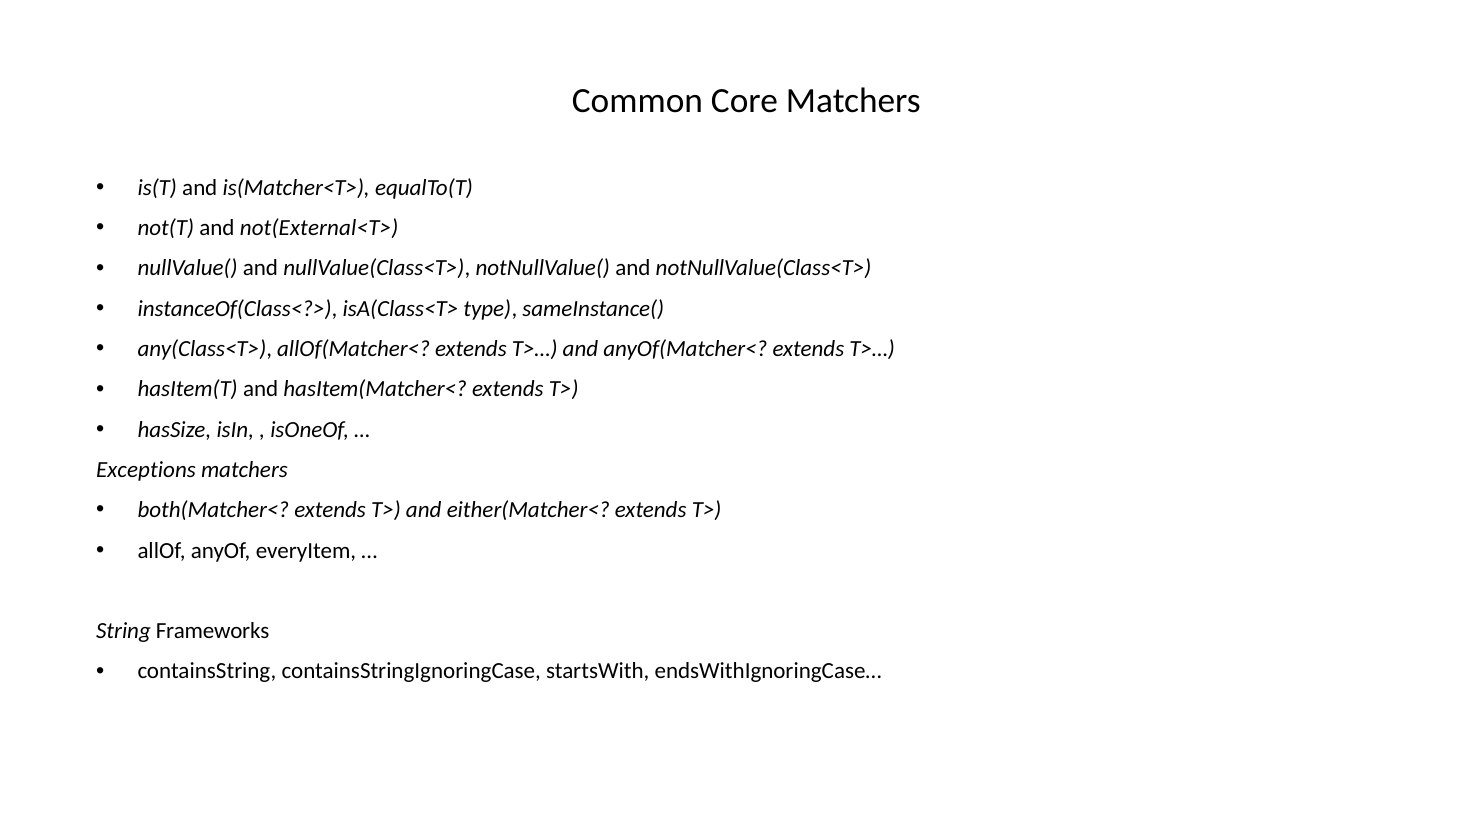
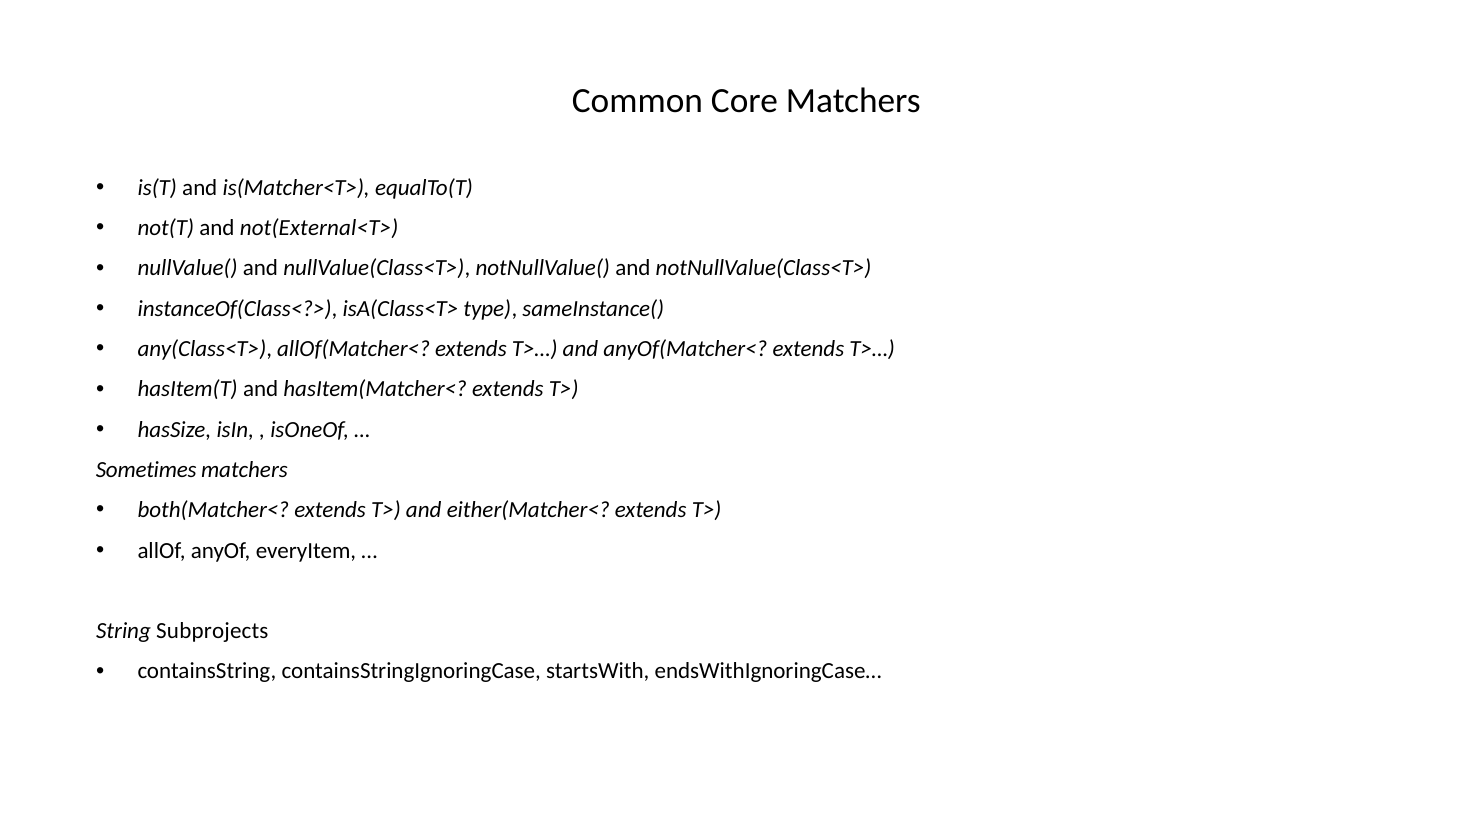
Exceptions: Exceptions -> Sometimes
Frameworks: Frameworks -> Subprojects
